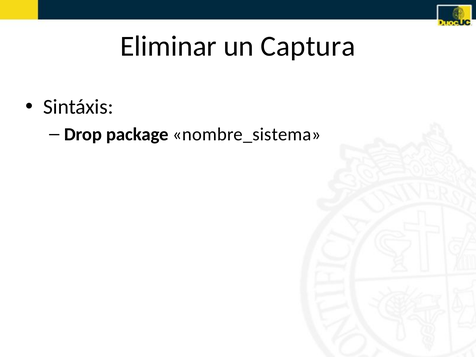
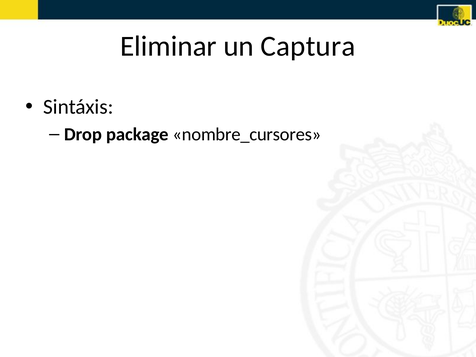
nombre_sistema: nombre_sistema -> nombre_cursores
